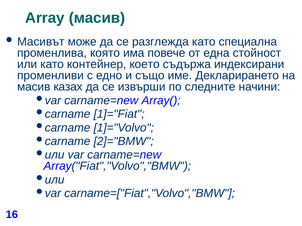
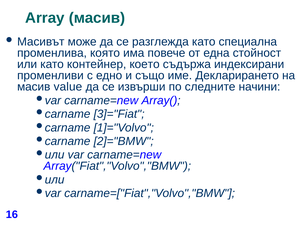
казах: казах -> value
1]="Fiat: 1]="Fiat -> 3]="Fiat
